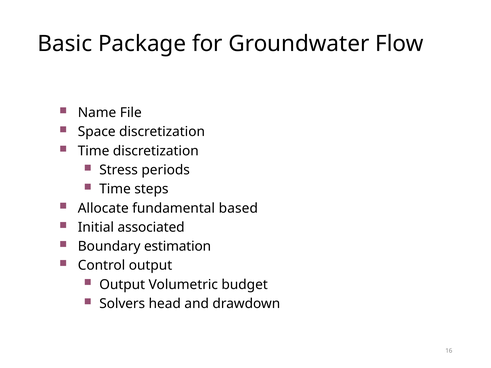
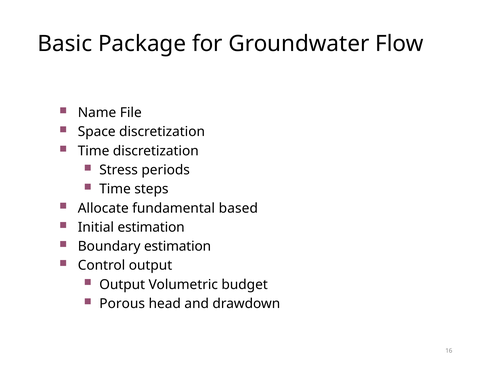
Initial associated: associated -> estimation
Solvers: Solvers -> Porous
